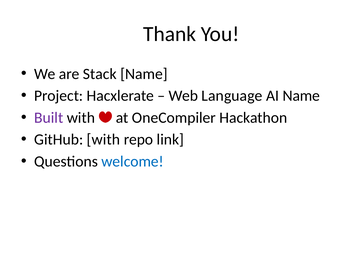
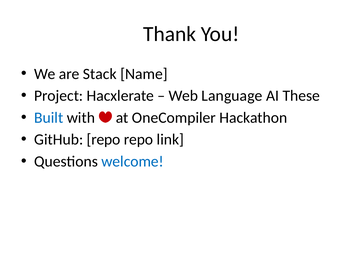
AI Name: Name -> These
Built colour: purple -> blue
GitHub with: with -> repo
